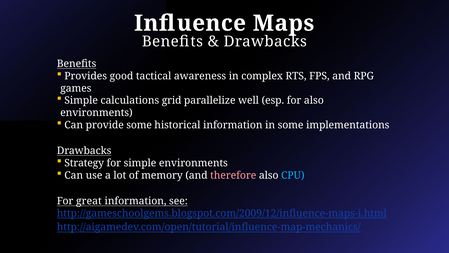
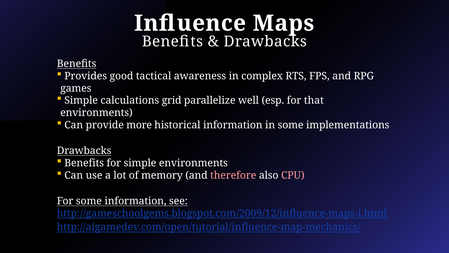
for also: also -> that
provide some: some -> more
Strategy at (84, 163): Strategy -> Benefits
CPU colour: light blue -> pink
For great: great -> some
